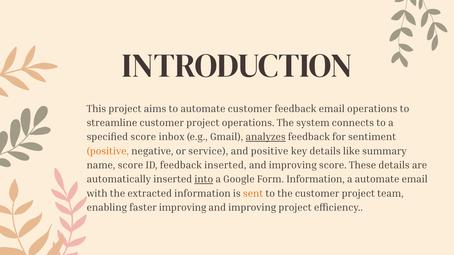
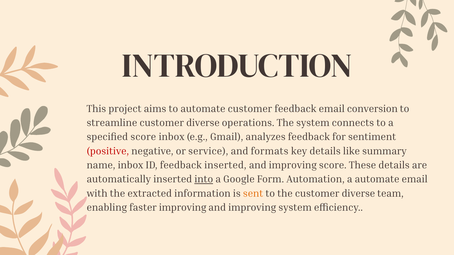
email operations: operations -> conversion
streamline customer project: project -> diverse
analyzes underline: present -> none
positive at (108, 151) colour: orange -> red
and positive: positive -> formats
name score: score -> inbox
Form Information: Information -> Automation
the customer project: project -> diverse
improving project: project -> system
